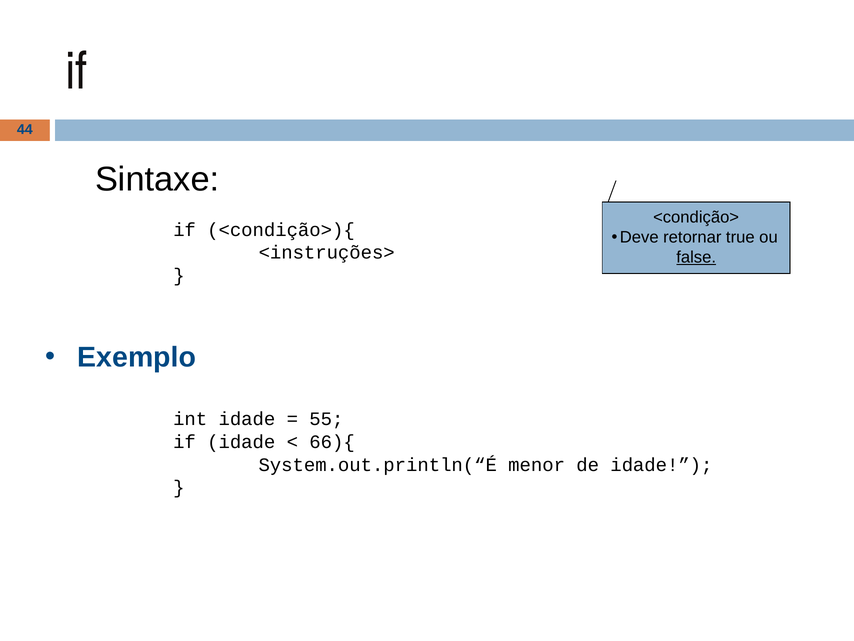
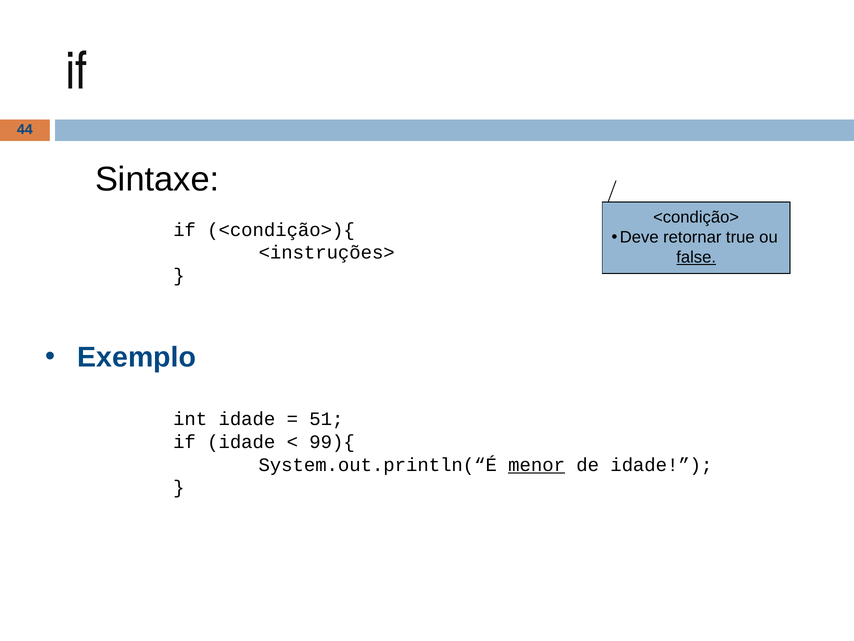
55: 55 -> 51
66){: 66){ -> 99){
menor underline: none -> present
